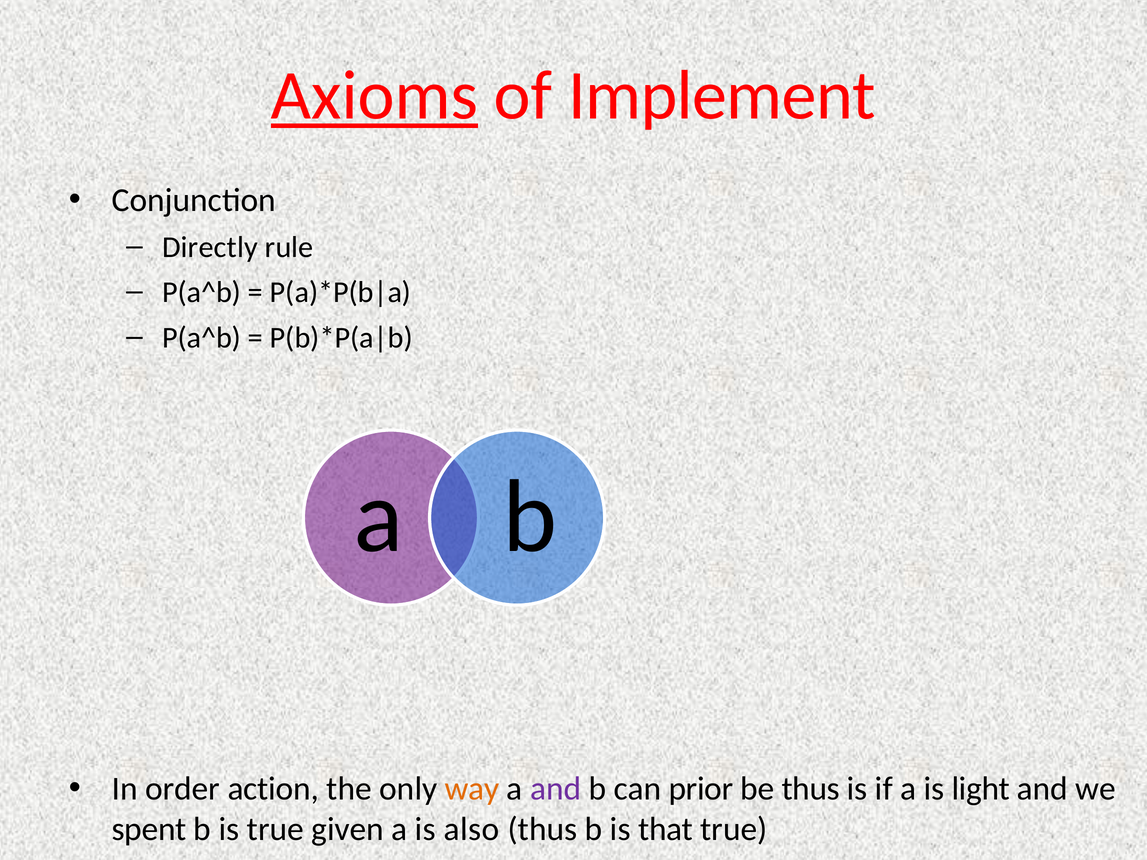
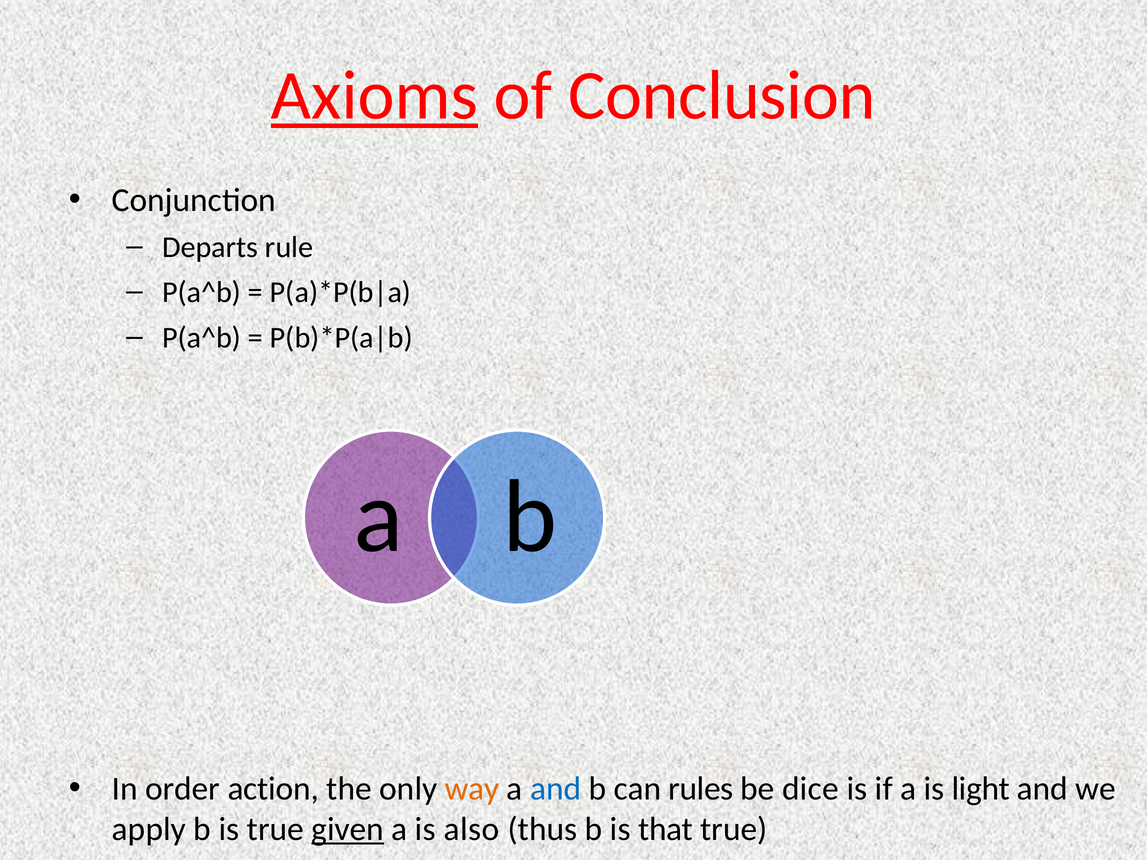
Implement: Implement -> Conclusion
Directly: Directly -> Departs
and at (556, 789) colour: purple -> blue
prior: prior -> rules
be thus: thus -> dice
spent: spent -> apply
given underline: none -> present
